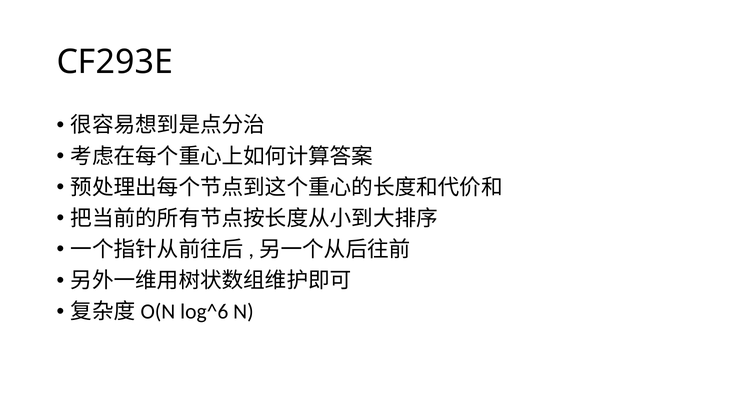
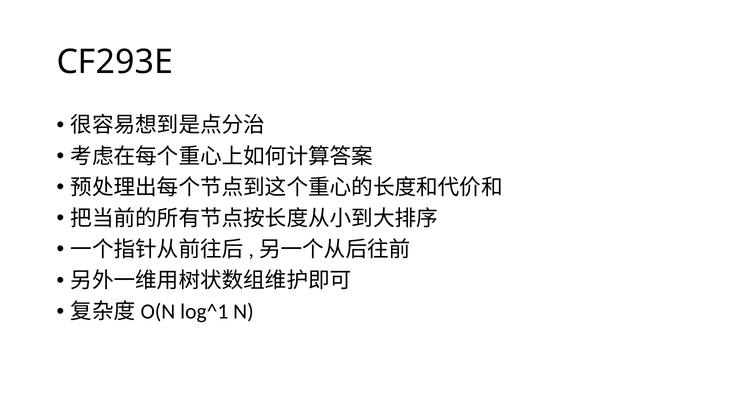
log^6: log^6 -> log^1
